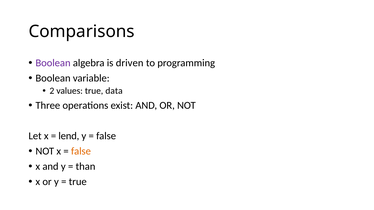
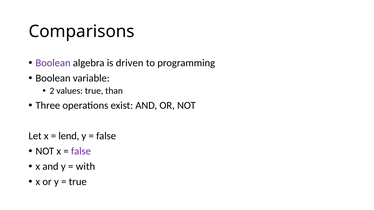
data: data -> than
false at (81, 151) colour: orange -> purple
than: than -> with
